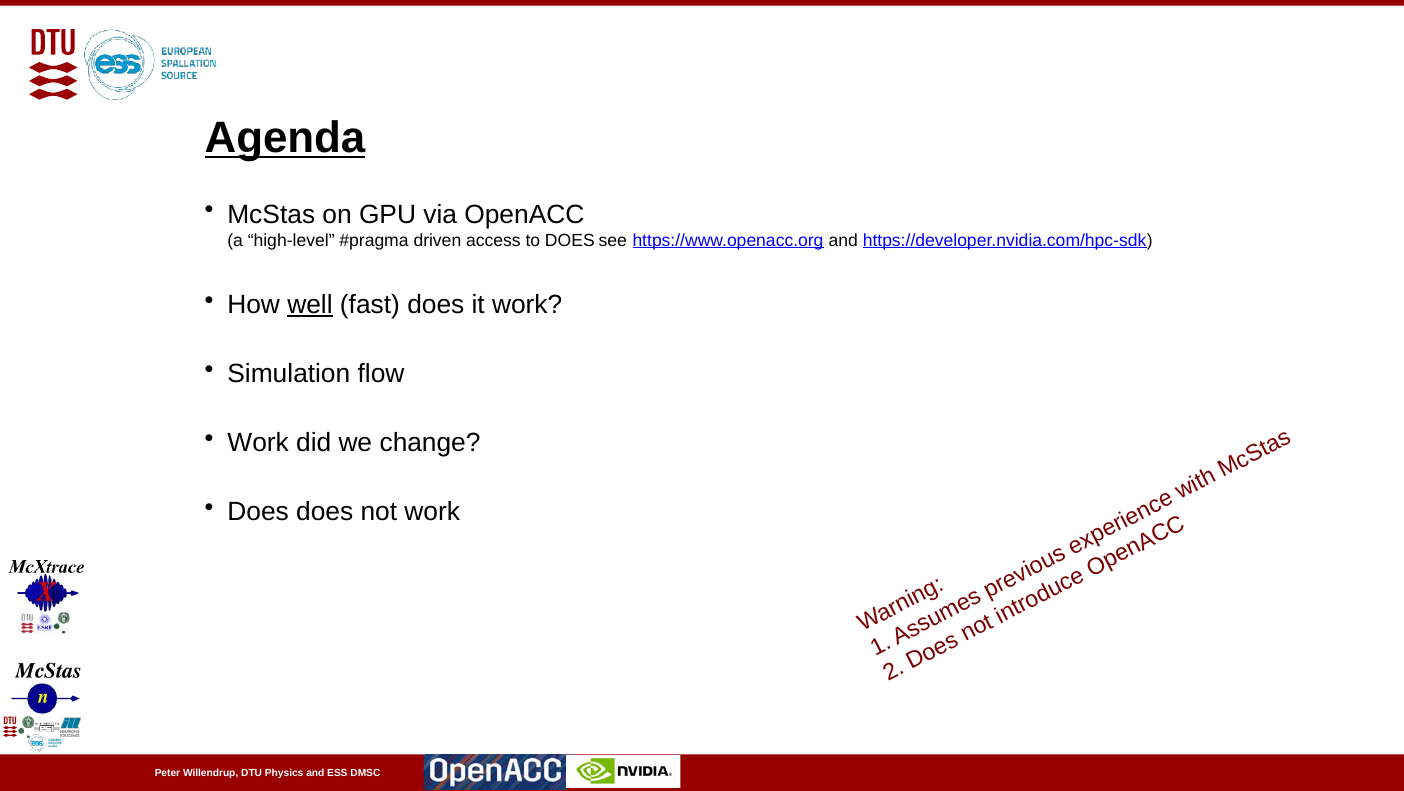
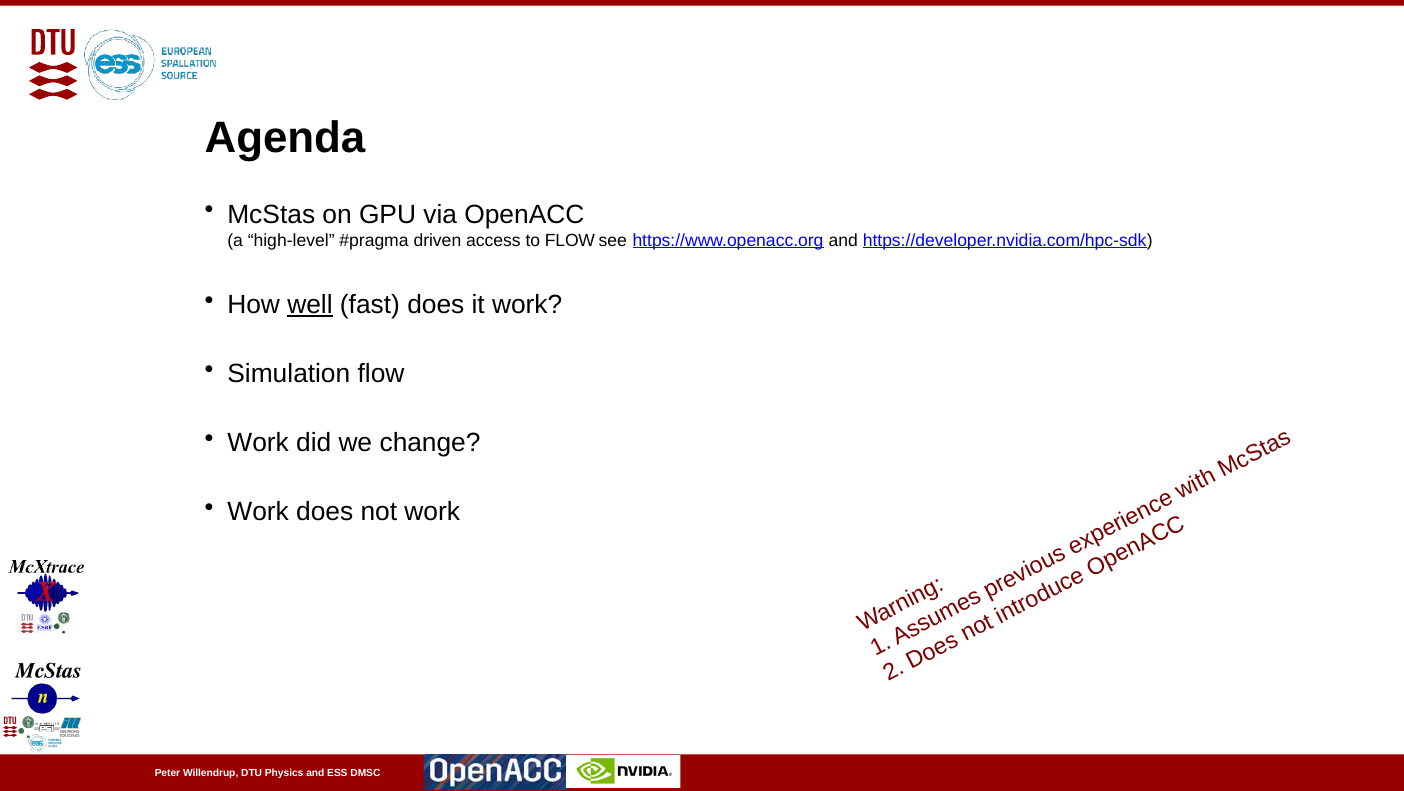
Agenda underline: present -> none
to DOES: DOES -> FLOW
Does at (258, 512): Does -> Work
